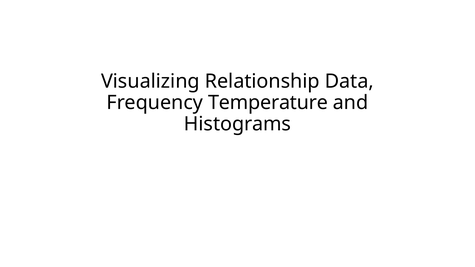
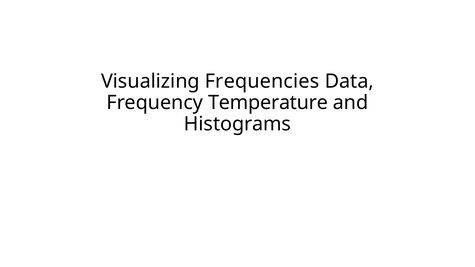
Relationship: Relationship -> Frequencies
